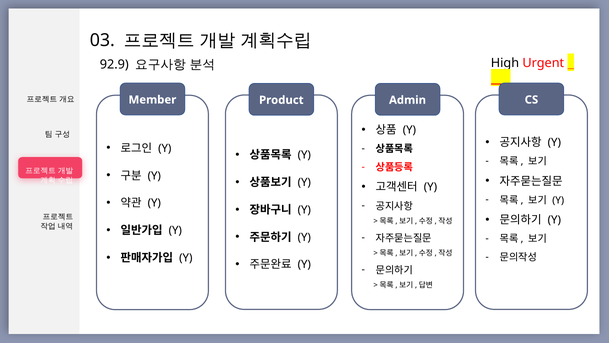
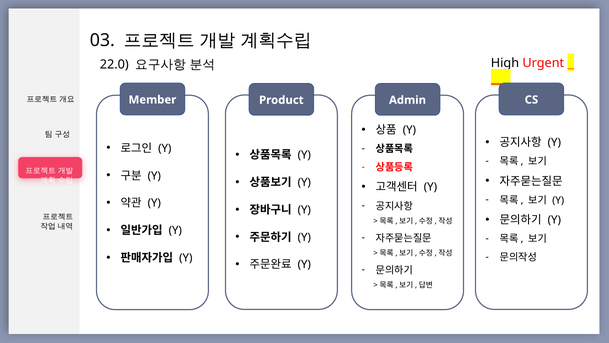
92.9: 92.9 -> 22.0
